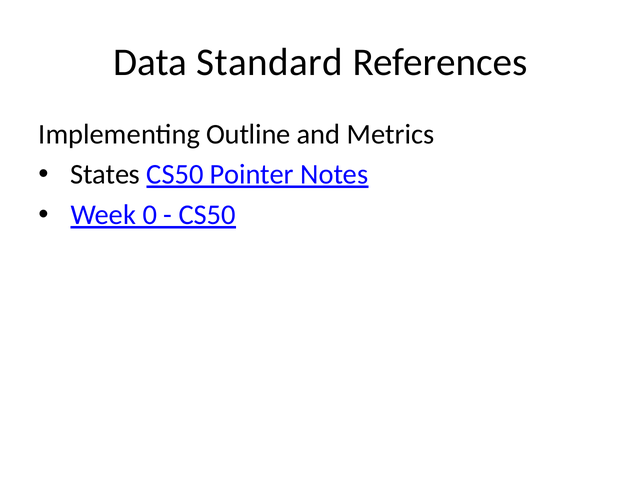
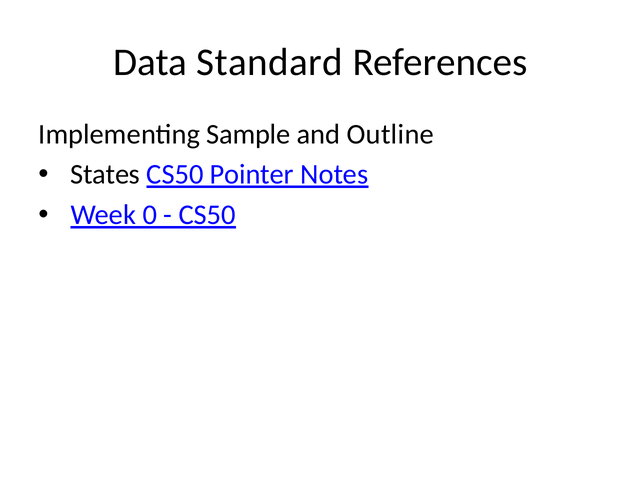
Outline: Outline -> Sample
Metrics: Metrics -> Outline
